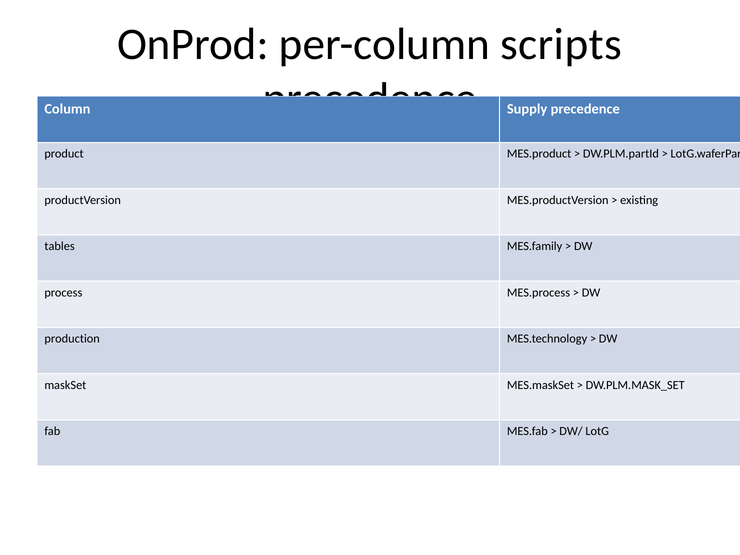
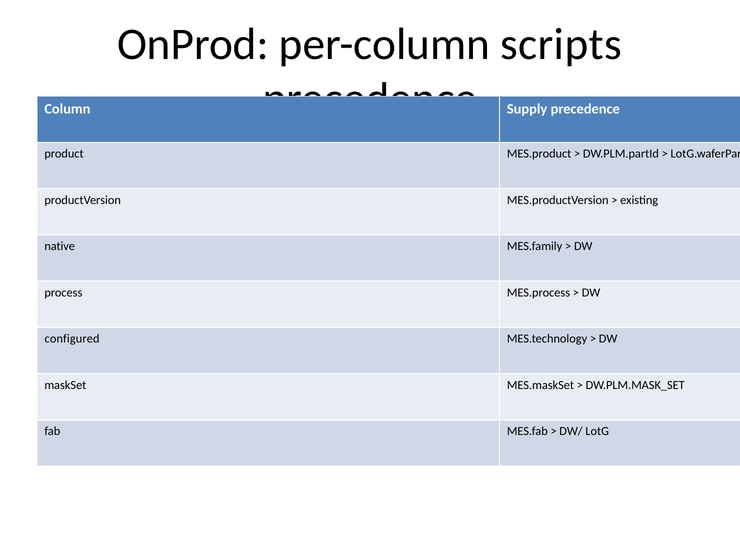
tables: tables -> native
production: production -> configured
